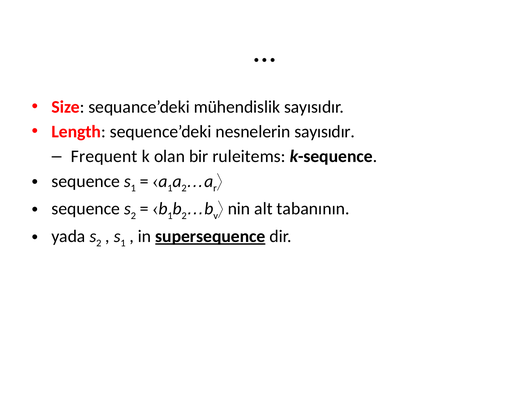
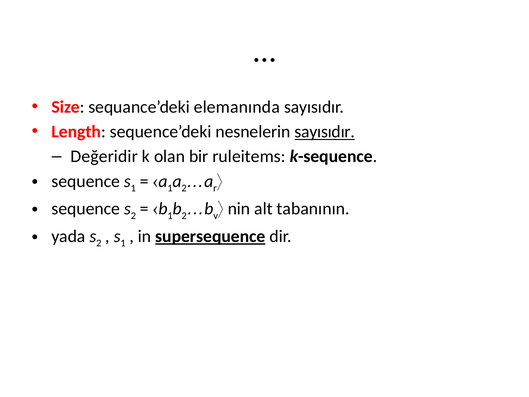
mühendislik: mühendislik -> elemanında
sayısıdır at (325, 132) underline: none -> present
Frequent: Frequent -> Değeridir
